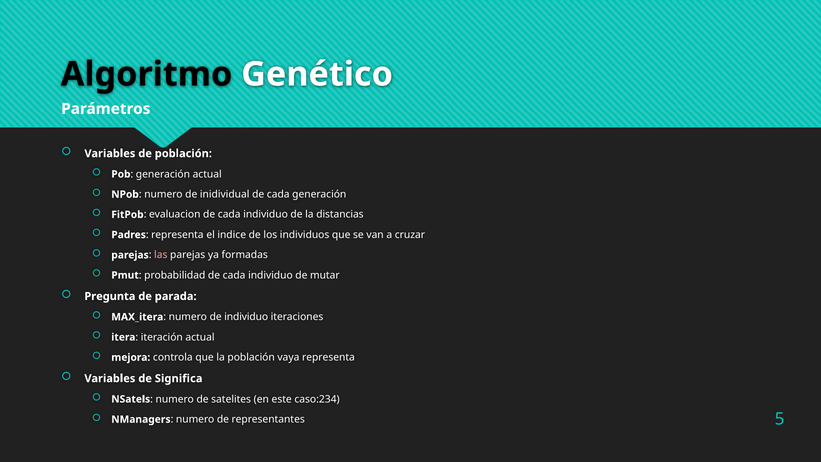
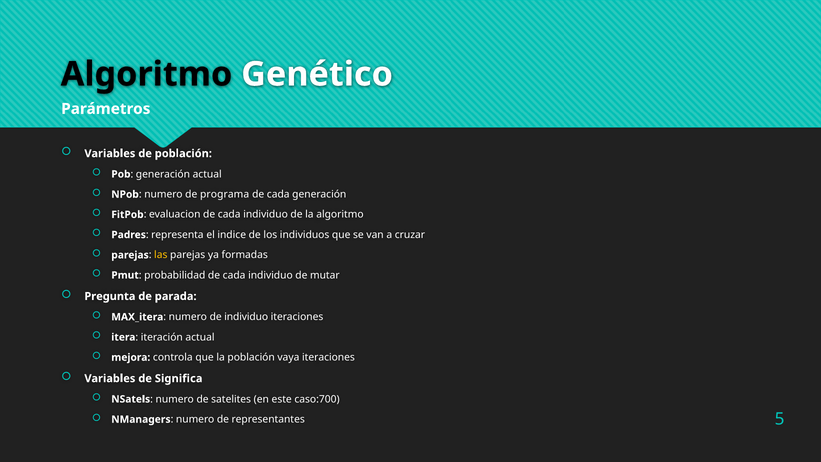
inidividual: inidividual -> programa
la distancias: distancias -> algoritmo
las colour: pink -> yellow
vaya representa: representa -> iteraciones
caso:234: caso:234 -> caso:700
